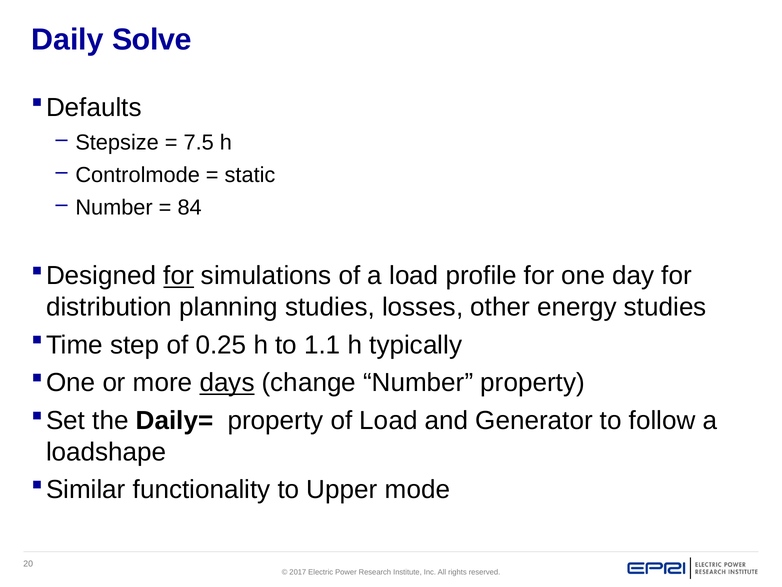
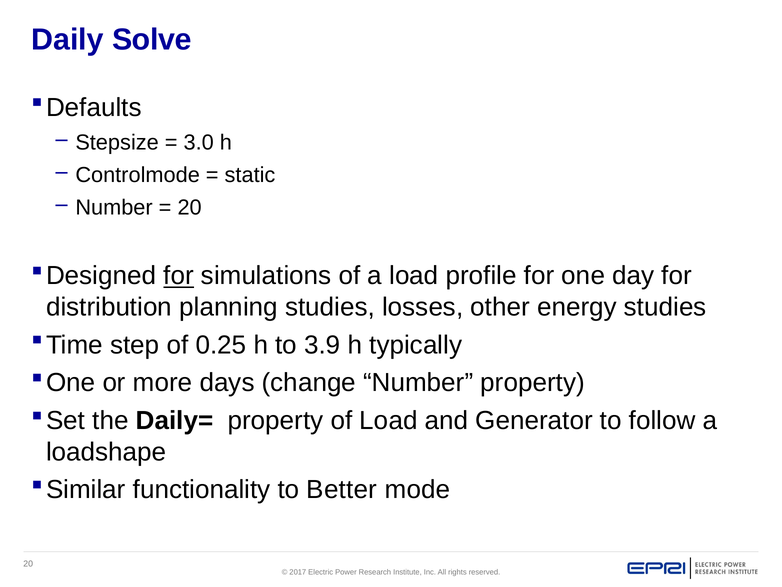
7.5: 7.5 -> 3.0
84 at (190, 208): 84 -> 20
1.1: 1.1 -> 3.9
days underline: present -> none
Upper: Upper -> Better
